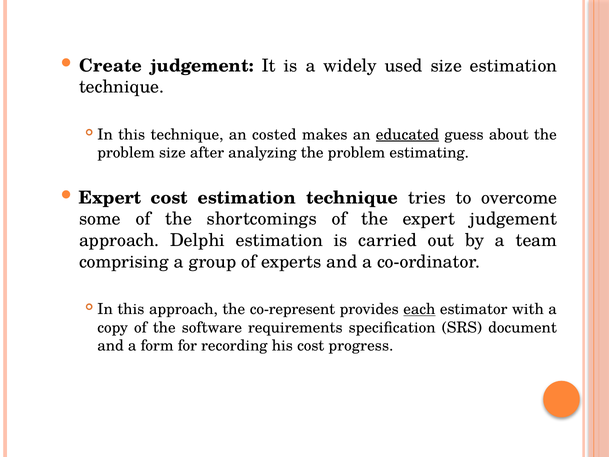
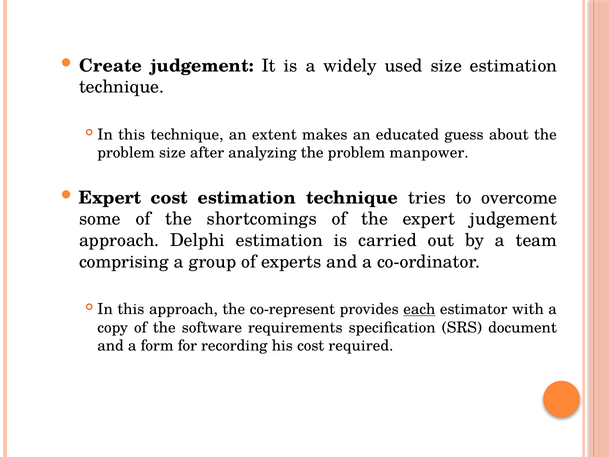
costed: costed -> extent
educated underline: present -> none
estimating: estimating -> manpower
progress: progress -> required
